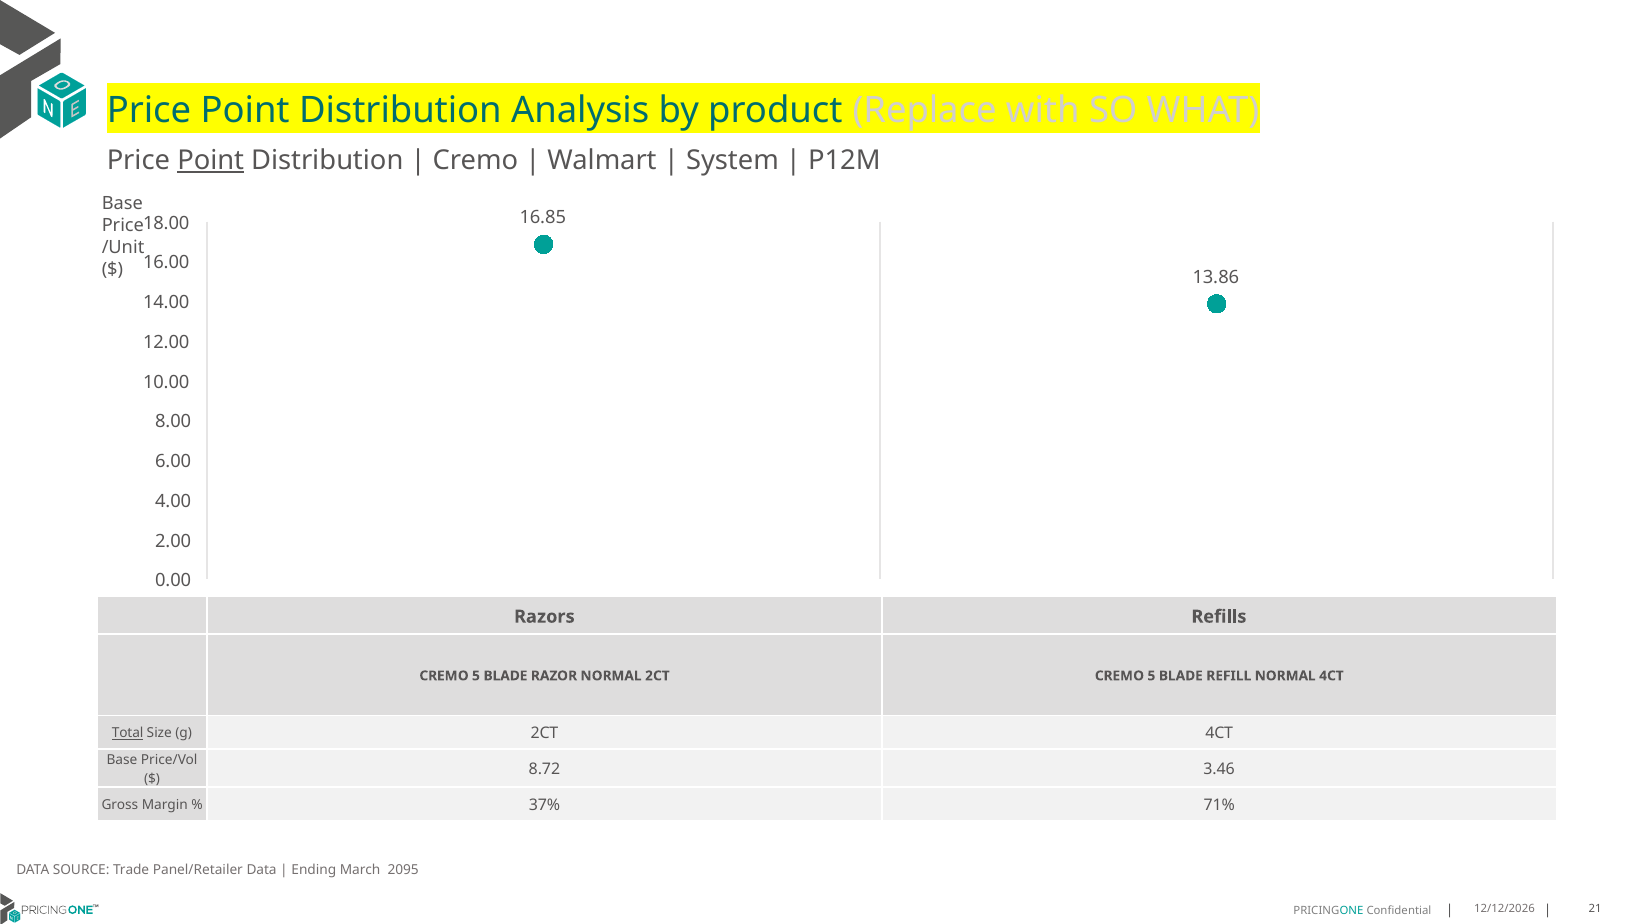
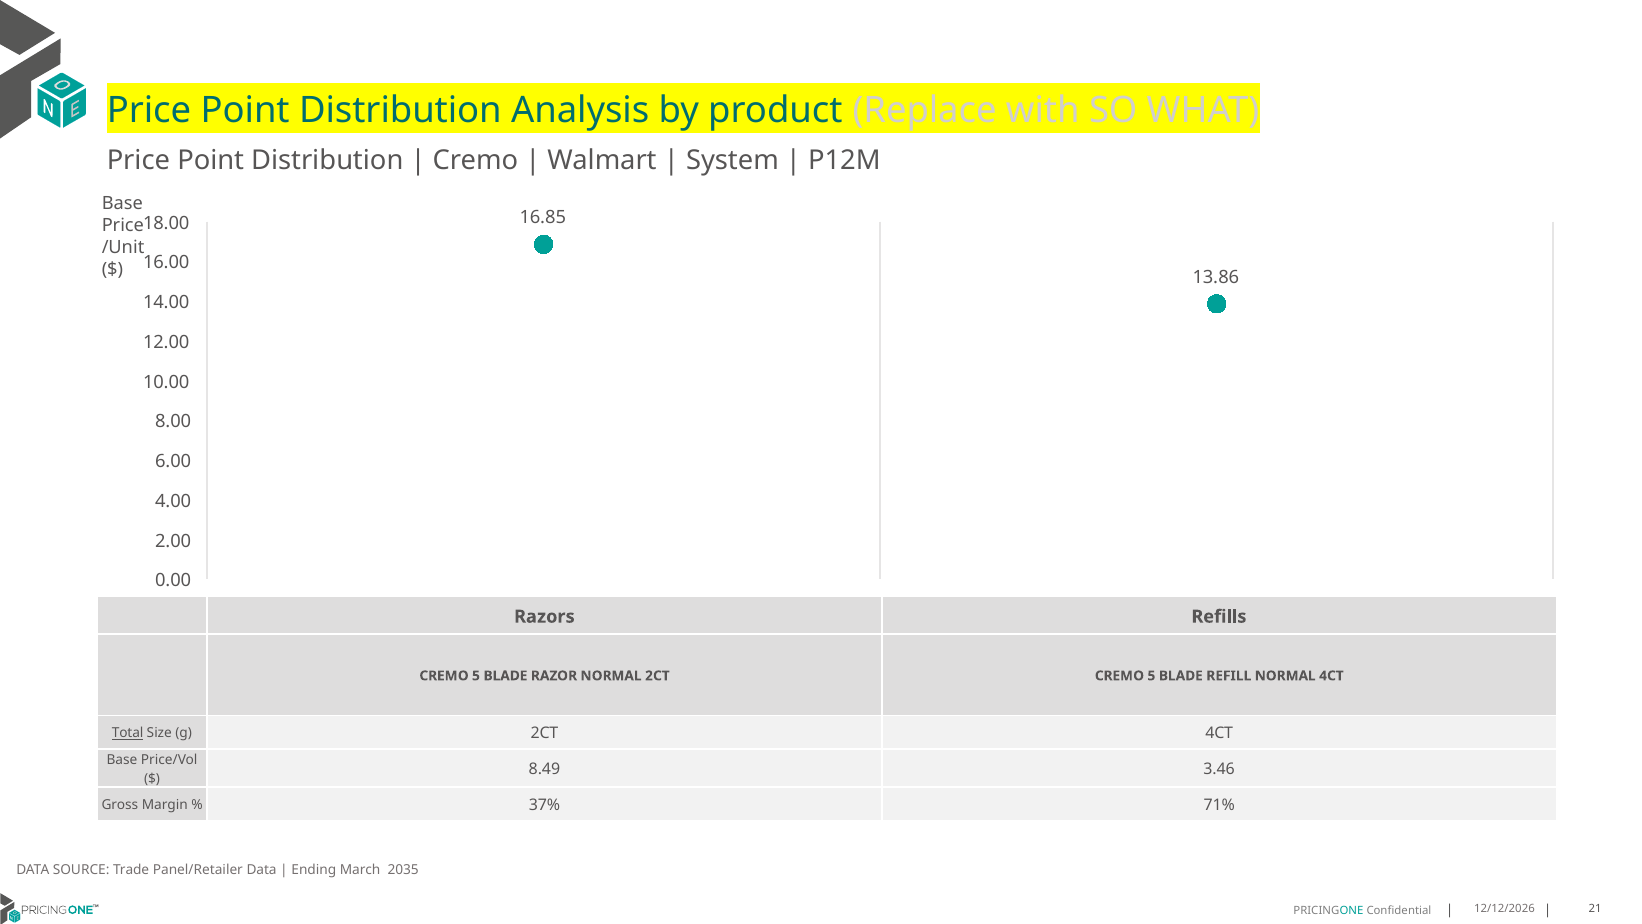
Point at (211, 160) underline: present -> none
8.72: 8.72 -> 8.49
2095: 2095 -> 2035
